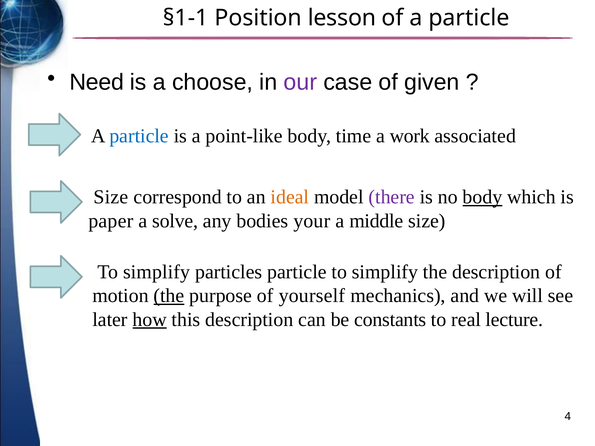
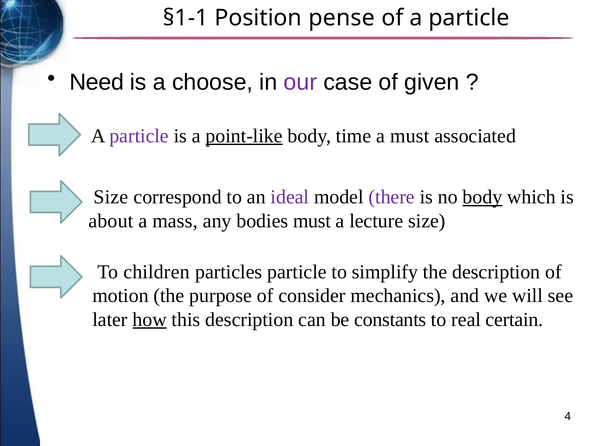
lesson: lesson -> pense
particle at (139, 136) colour: blue -> purple
point-like underline: none -> present
a work: work -> must
ideal colour: orange -> purple
paper: paper -> about
solve: solve -> mass
bodies your: your -> must
middle: middle -> lecture
simplify at (157, 272): simplify -> children
the at (169, 296) underline: present -> none
yourself: yourself -> consider
lecture: lecture -> certain
